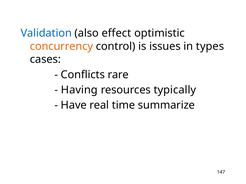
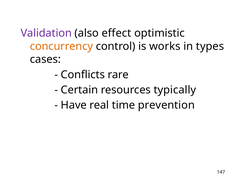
Validation colour: blue -> purple
issues: issues -> works
Having: Having -> Certain
summarize: summarize -> prevention
